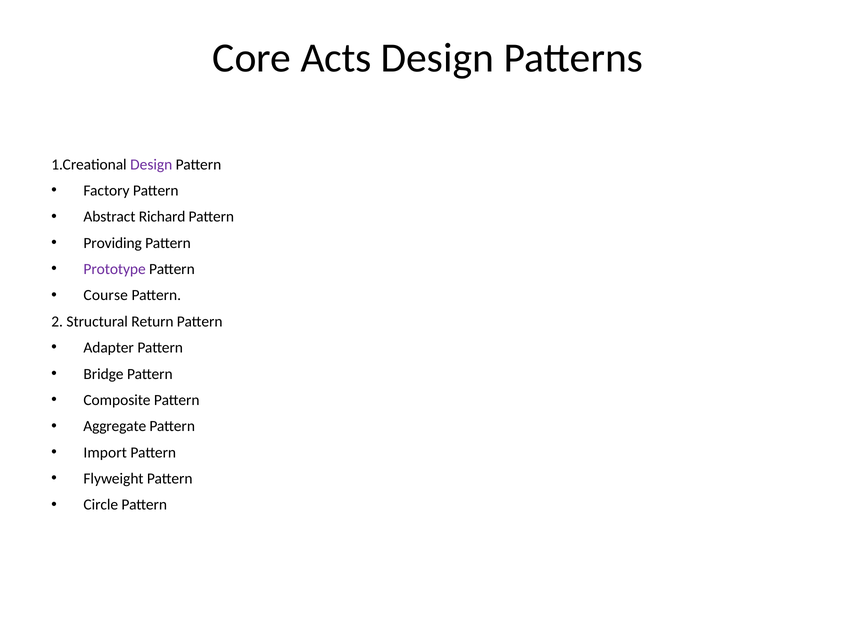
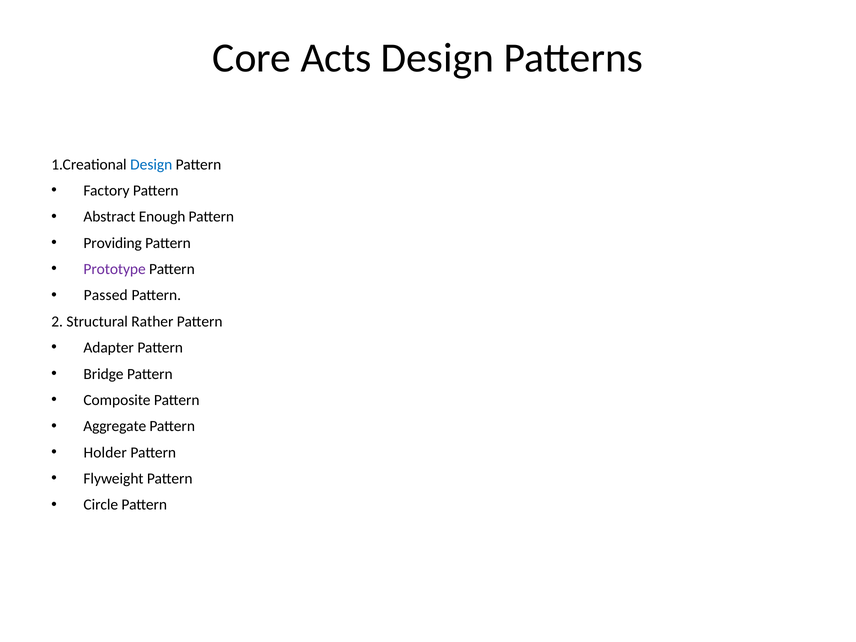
Design at (151, 164) colour: purple -> blue
Richard: Richard -> Enough
Course: Course -> Passed
Return: Return -> Rather
Import: Import -> Holder
